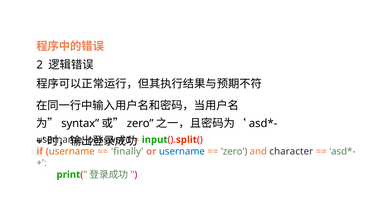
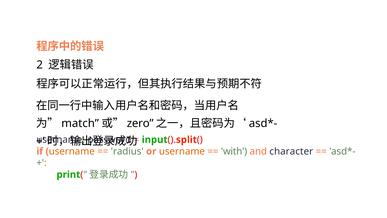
syntax: syntax -> match
finally: finally -> radius
username at (182, 151) colour: blue -> orange
zero at (234, 151): zero -> with
